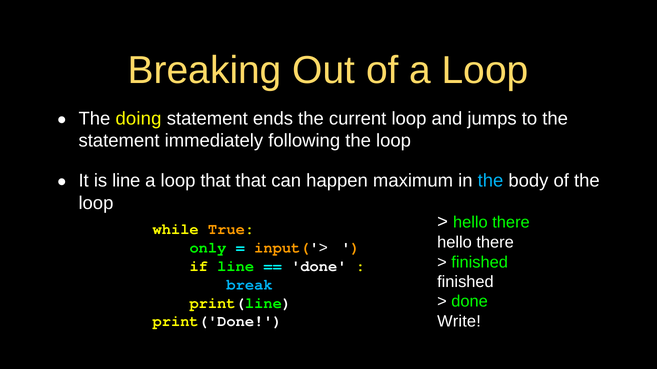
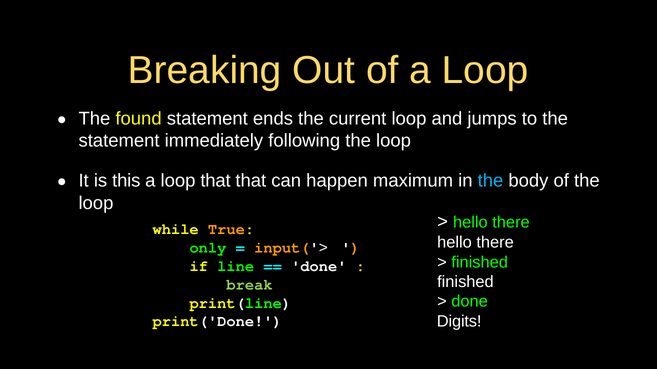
doing: doing -> found
is line: line -> this
break colour: light blue -> light green
Write: Write -> Digits
